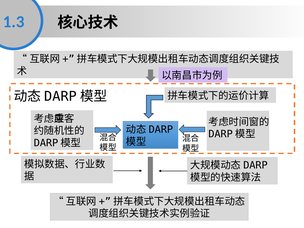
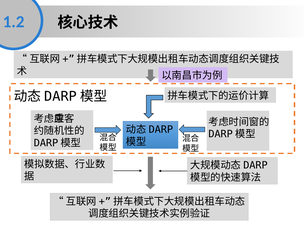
1.3: 1.3 -> 1.2
